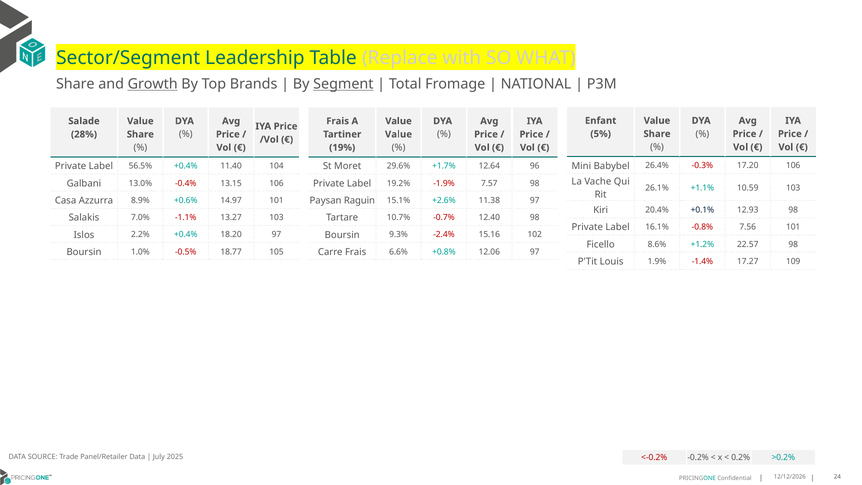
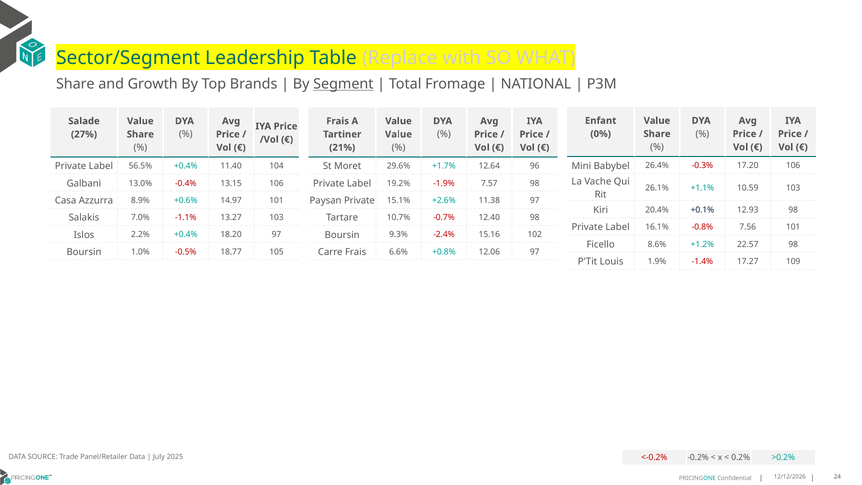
Growth underline: present -> none
5%: 5% -> 0%
28%: 28% -> 27%
19%: 19% -> 21%
Paysan Raguin: Raguin -> Private
